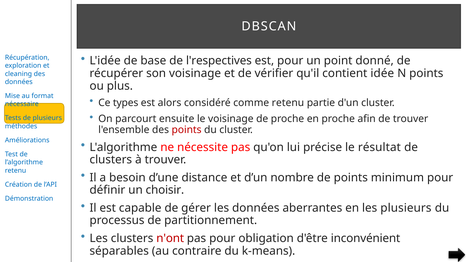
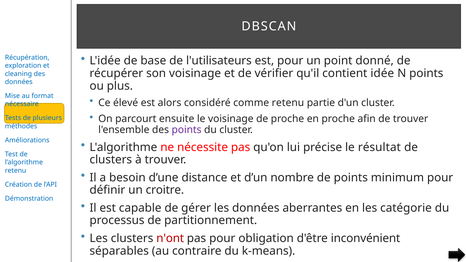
l'respectives: l'respectives -> l'utilisateurs
types: types -> élevé
points at (187, 130) colour: red -> purple
choisir: choisir -> croitre
les plusieurs: plusieurs -> catégorie
